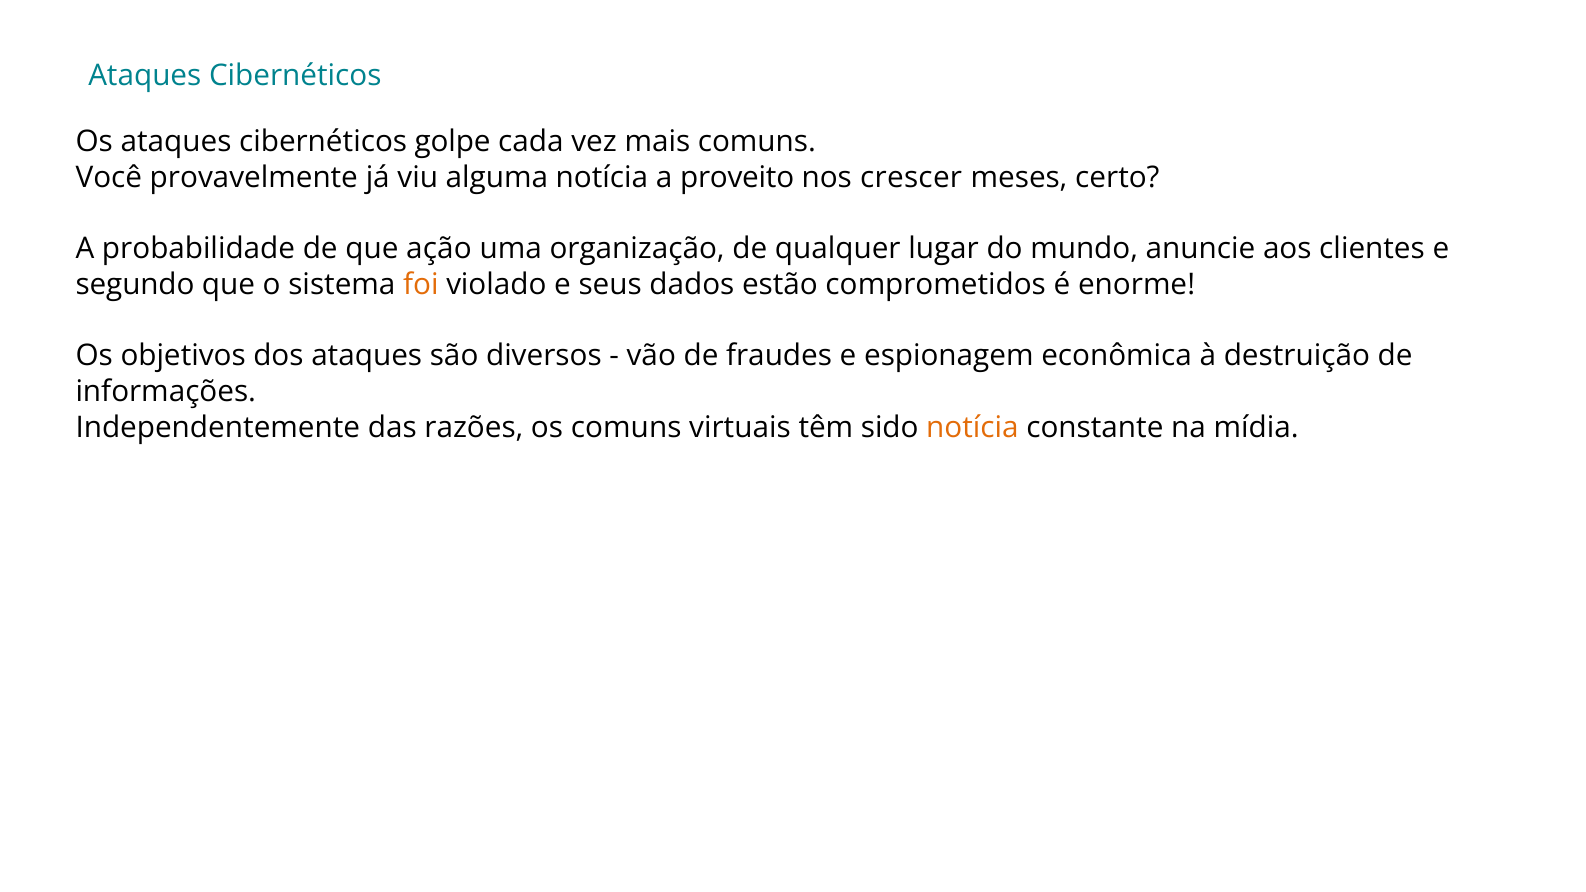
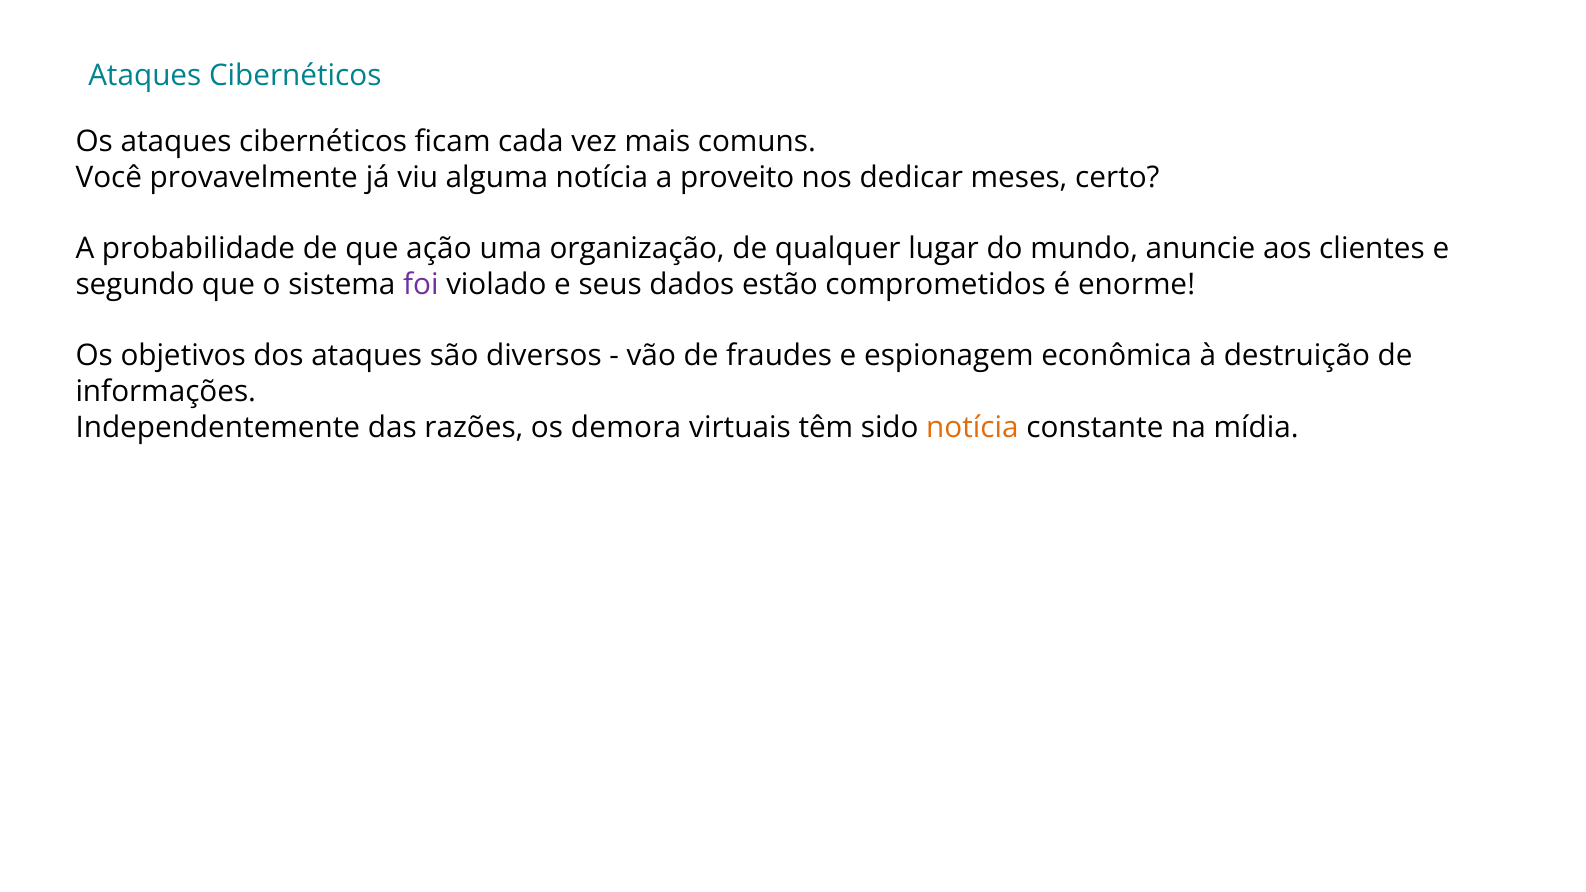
golpe: golpe -> ficam
crescer: crescer -> dedicar
foi colour: orange -> purple
os comuns: comuns -> demora
